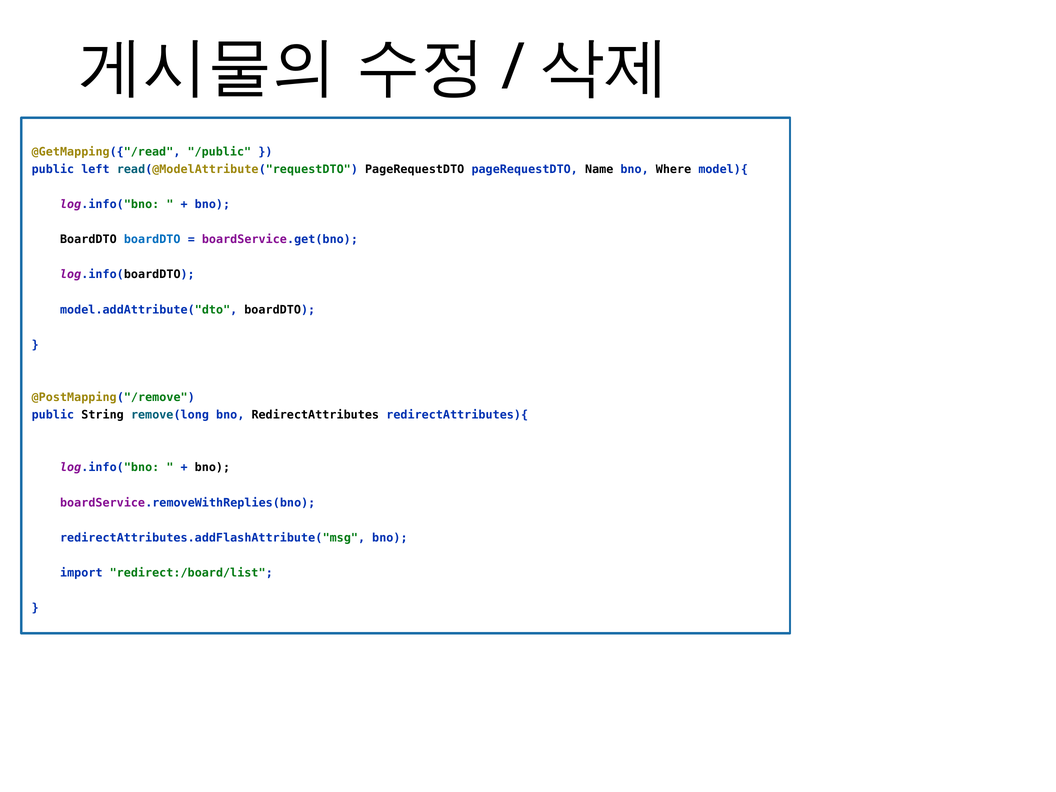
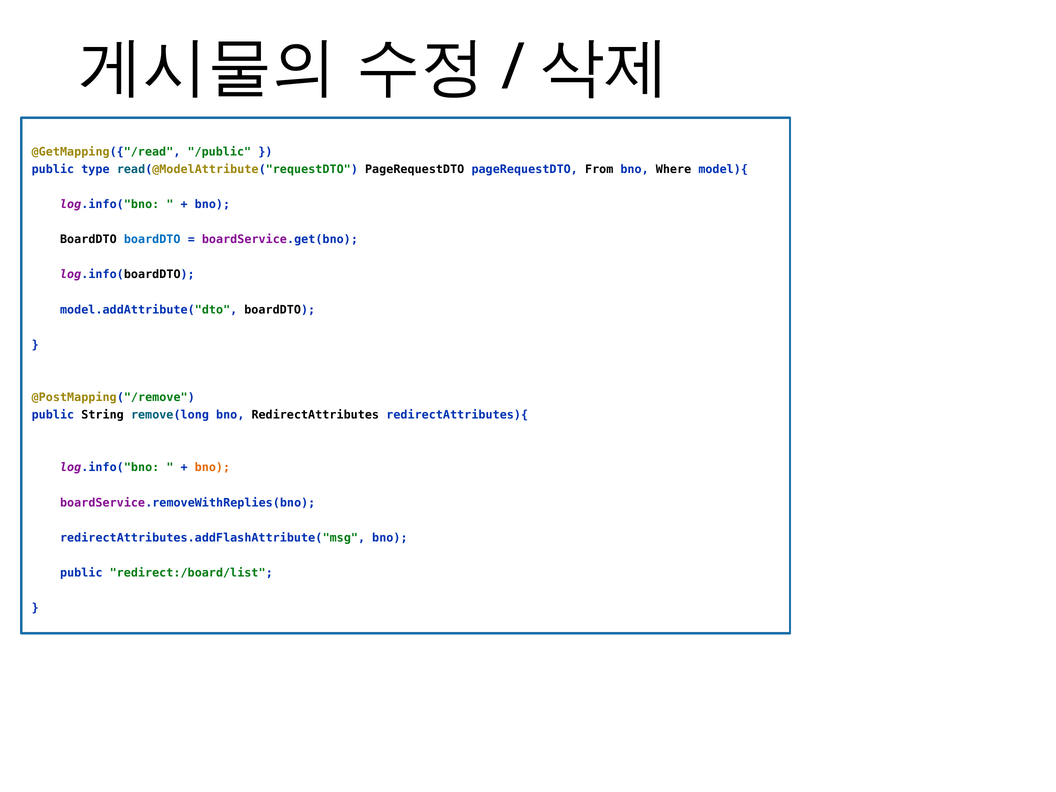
left: left -> type
Name: Name -> From
bno at (212, 468) colour: black -> orange
import at (81, 573): import -> public
